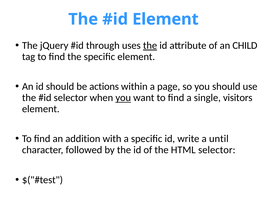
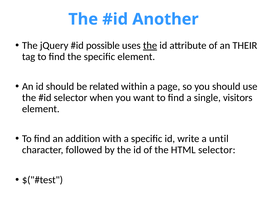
Element at (165, 19): Element -> Another
through: through -> possible
CHILD: CHILD -> THEIR
actions: actions -> related
you at (123, 98) underline: present -> none
